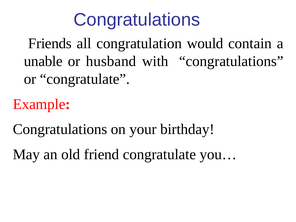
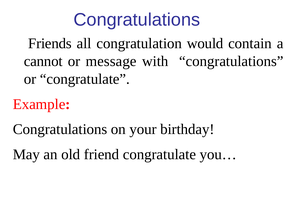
unable: unable -> cannot
husband: husband -> message
